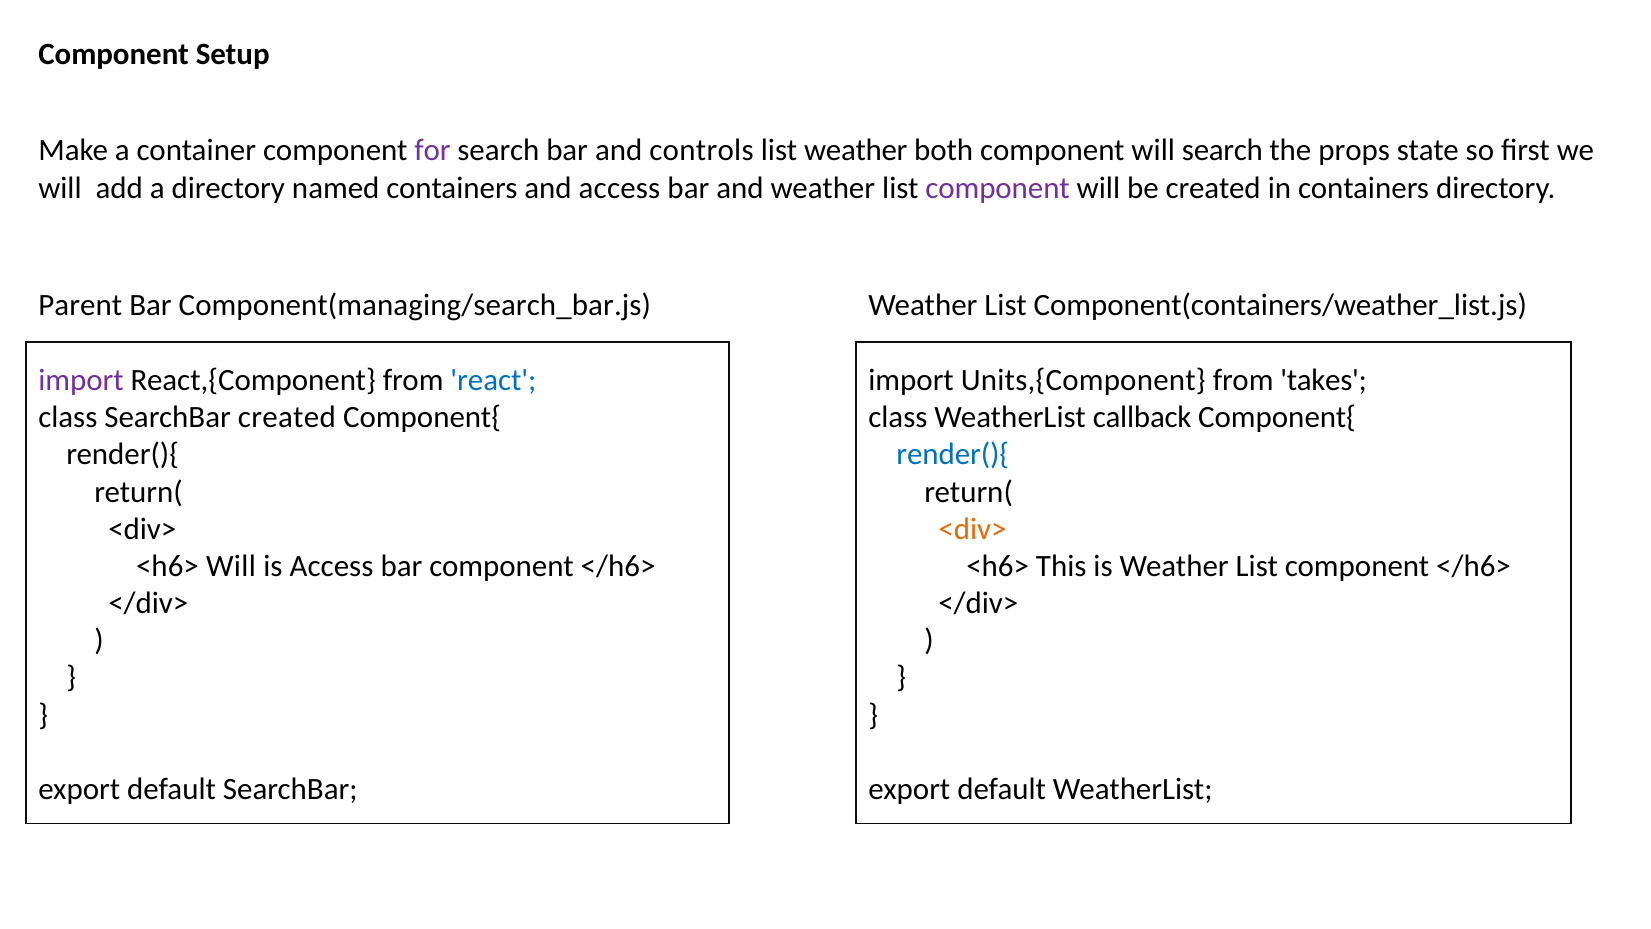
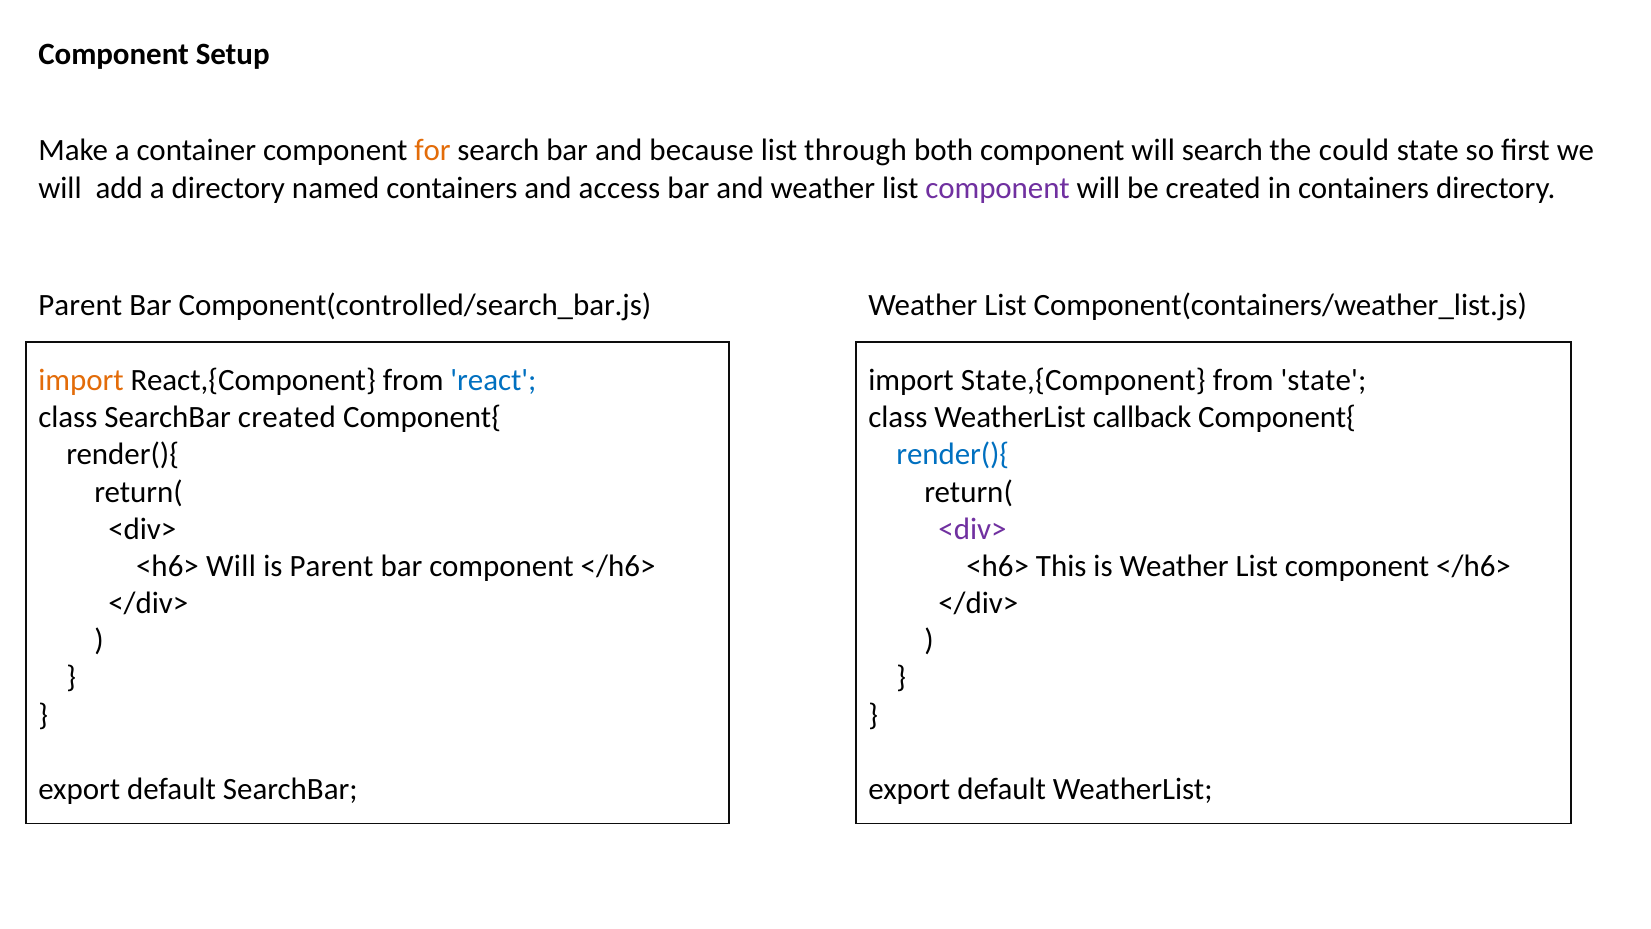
for colour: purple -> orange
controls: controls -> because
list weather: weather -> through
props: props -> could
Component(managing/search_bar.js: Component(managing/search_bar.js -> Component(controlled/search_bar.js
import at (81, 380) colour: purple -> orange
Units,{Component: Units,{Component -> State,{Component
from takes: takes -> state
<div> at (972, 529) colour: orange -> purple
is Access: Access -> Parent
